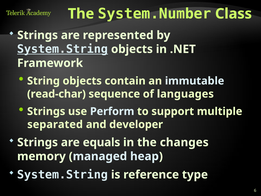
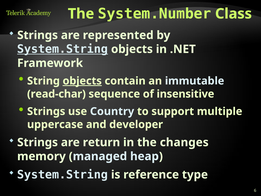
objects at (82, 81) underline: none -> present
languages: languages -> insensitive
Perform: Perform -> Country
separated: separated -> uppercase
equals: equals -> return
